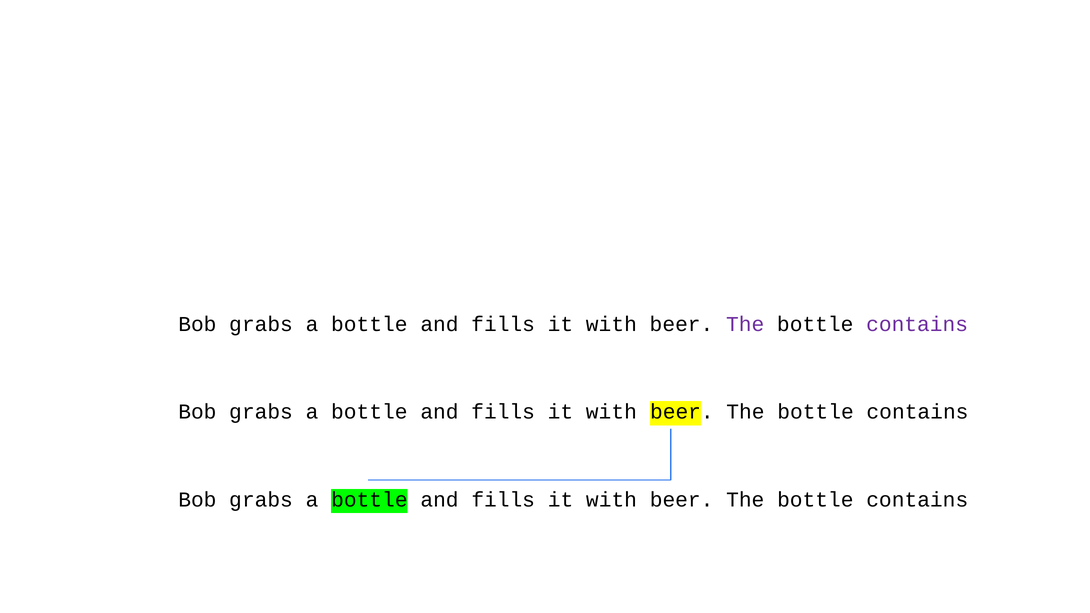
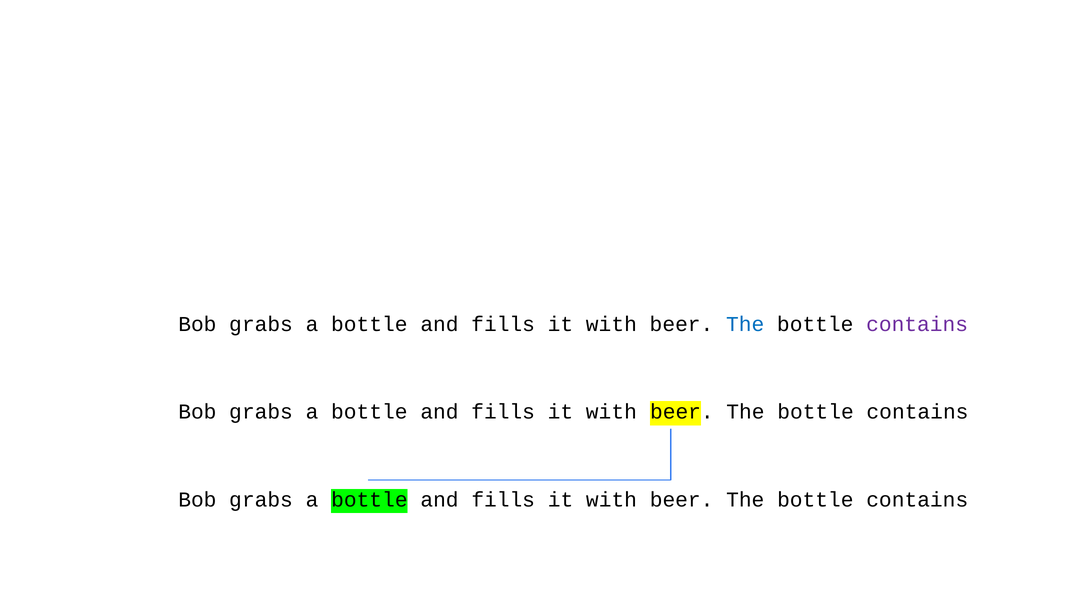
The at (745, 324) colour: purple -> blue
